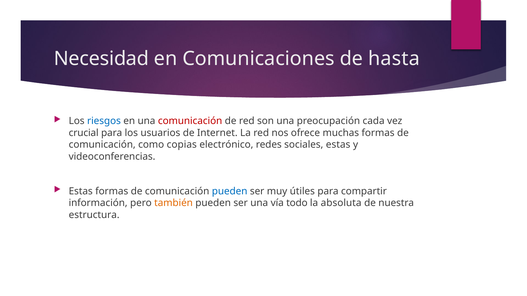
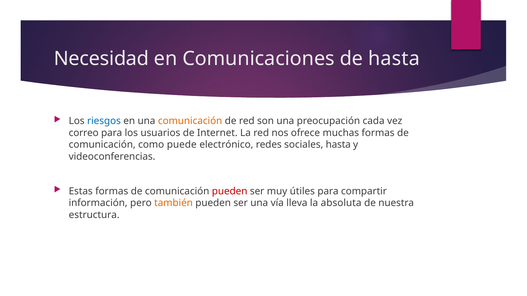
comunicación at (190, 121) colour: red -> orange
crucial: crucial -> correo
copias: copias -> puede
sociales estas: estas -> hasta
pueden at (230, 191) colour: blue -> red
todo: todo -> lleva
